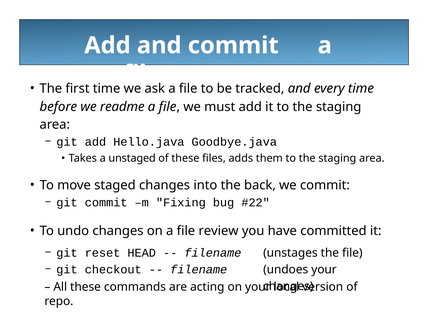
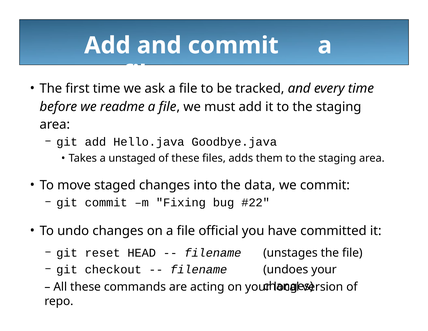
back: back -> data
review: review -> official
